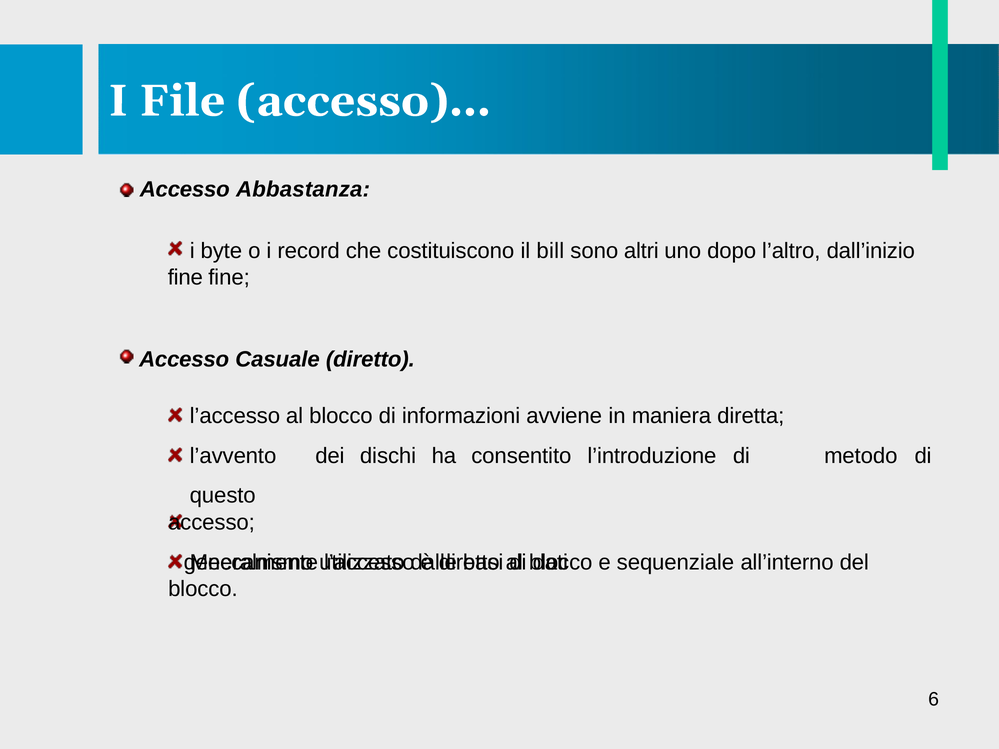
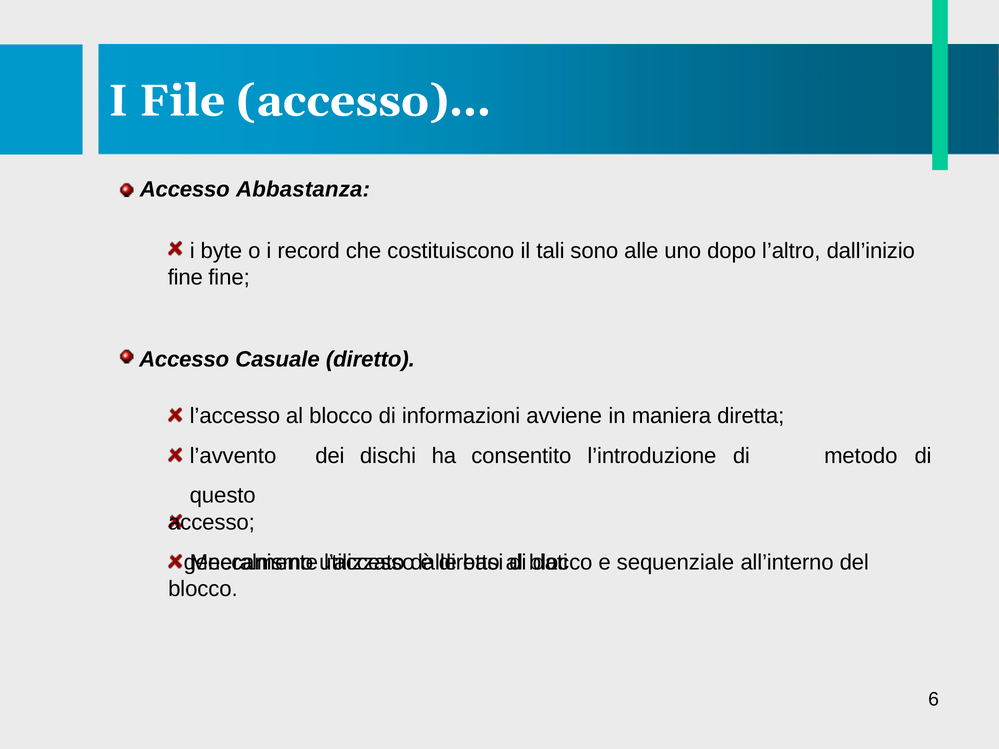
bill: bill -> tali
altri: altri -> alle
